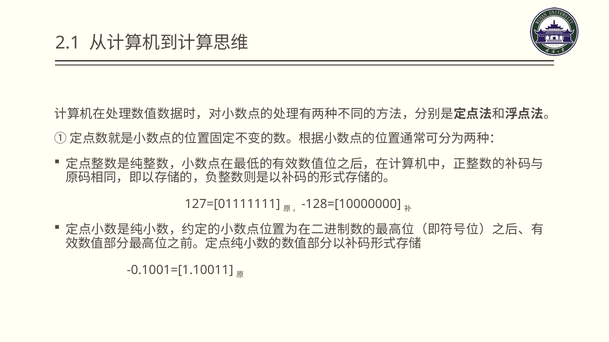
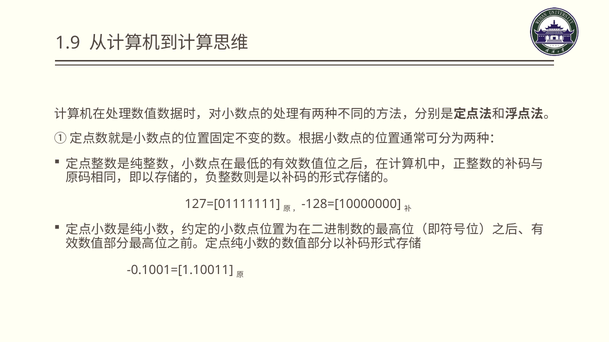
2.1: 2.1 -> 1.9
